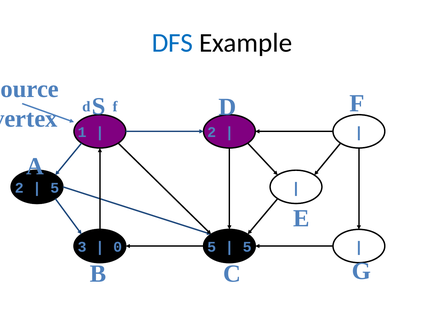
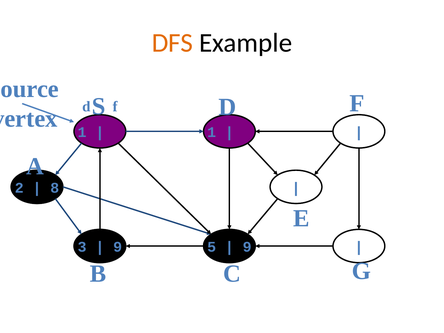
DFS colour: blue -> orange
2 at (212, 132): 2 -> 1
5 at (55, 188): 5 -> 8
0 at (118, 247): 0 -> 9
5 at (247, 247): 5 -> 9
